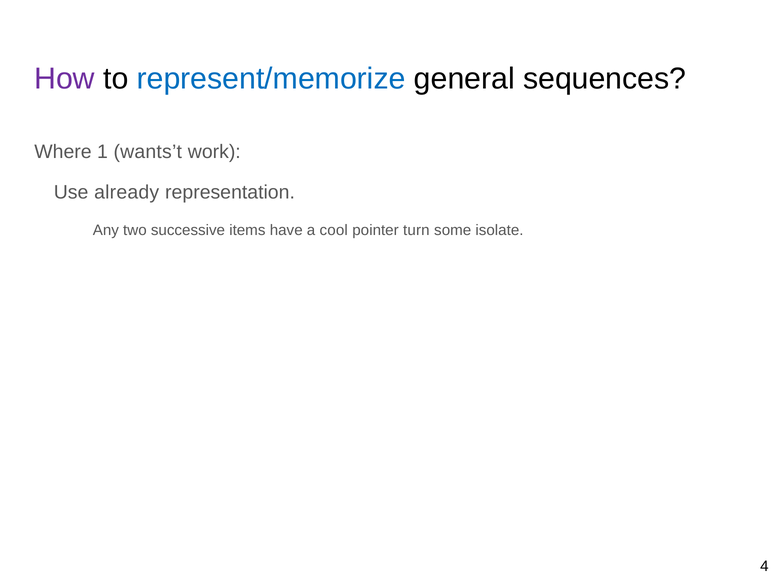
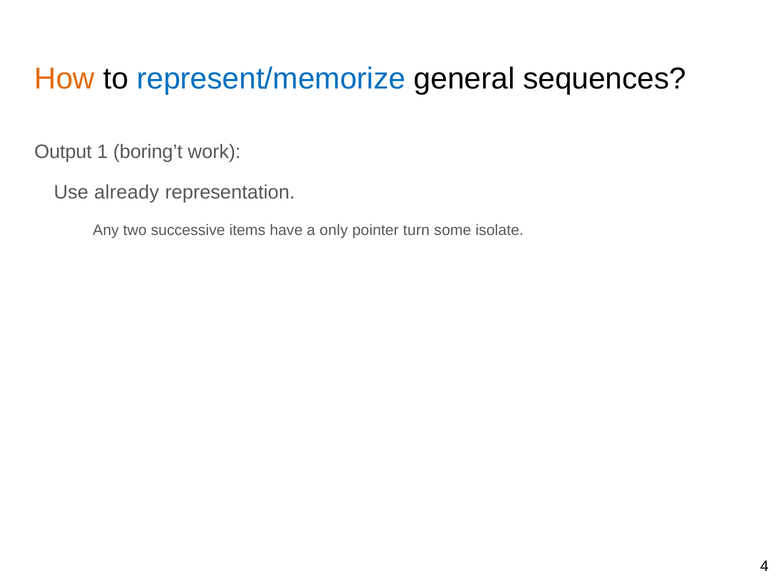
How colour: purple -> orange
Where: Where -> Output
wants’t: wants’t -> boring’t
cool: cool -> only
